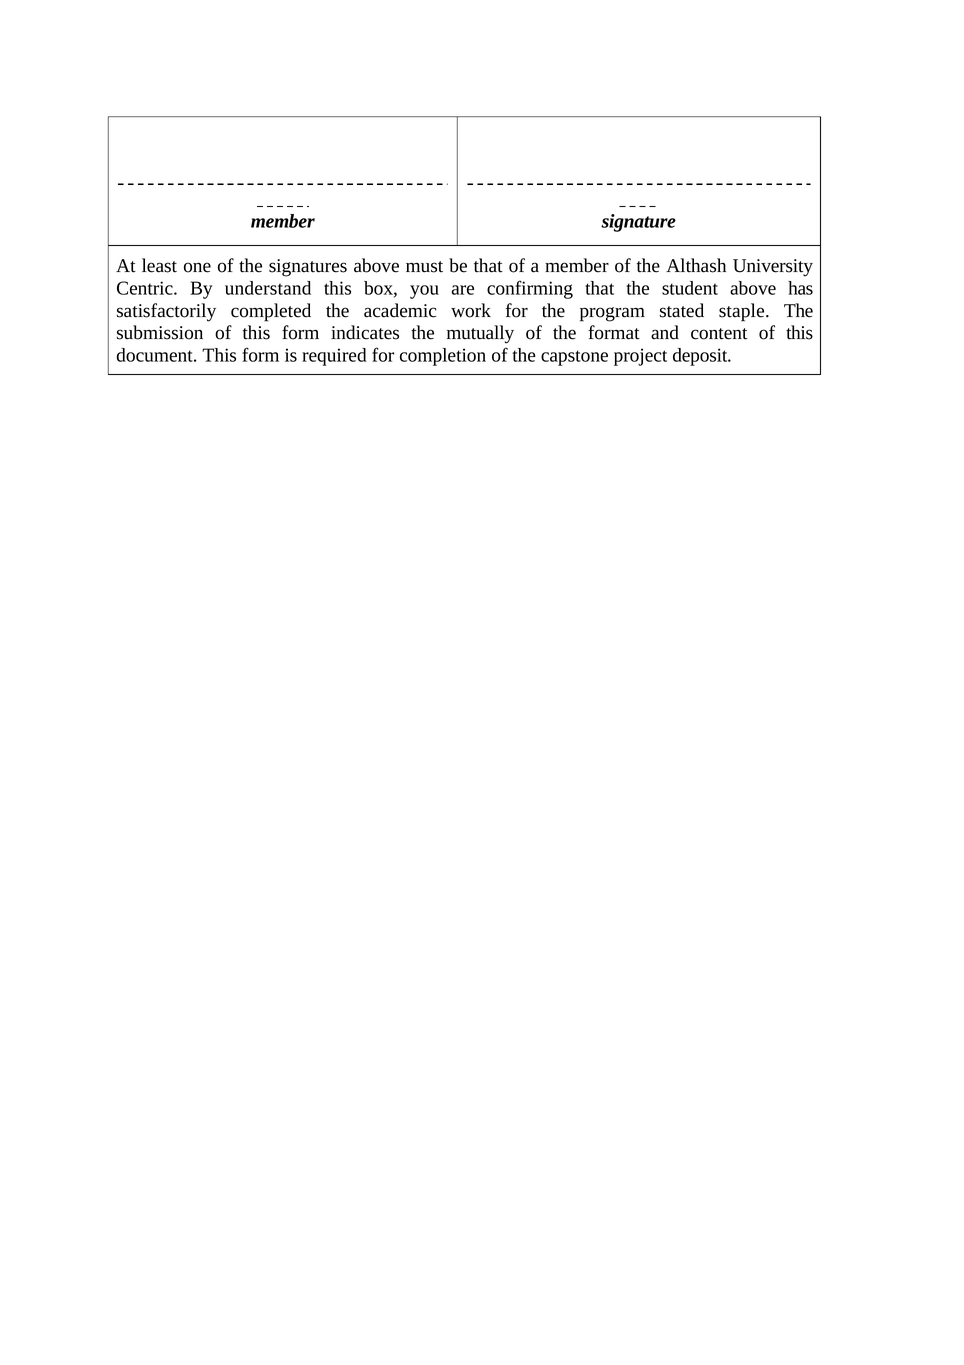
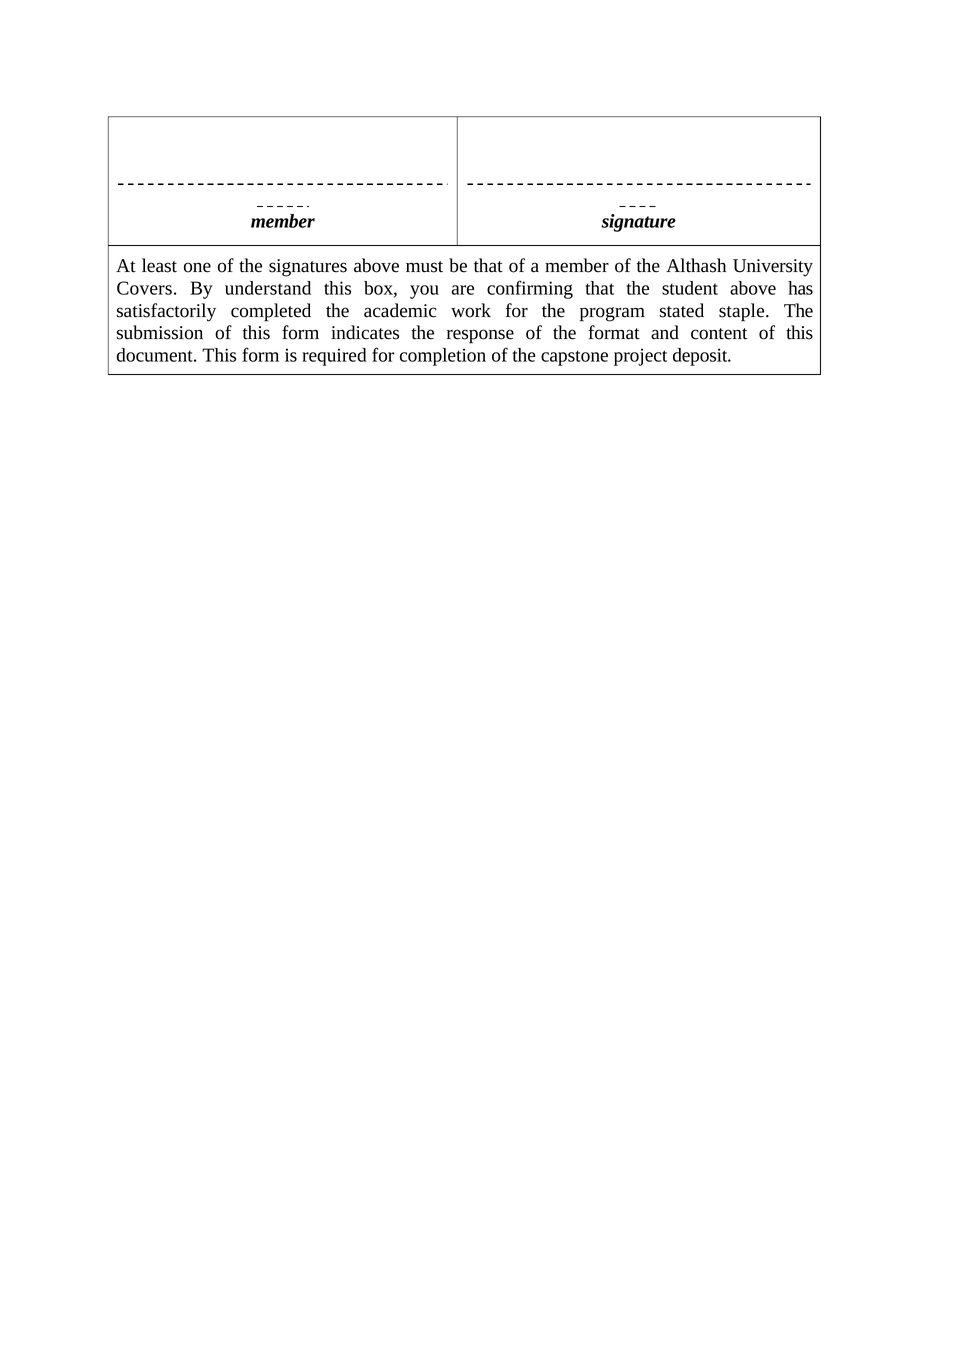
Centric: Centric -> Covers
mutually: mutually -> response
